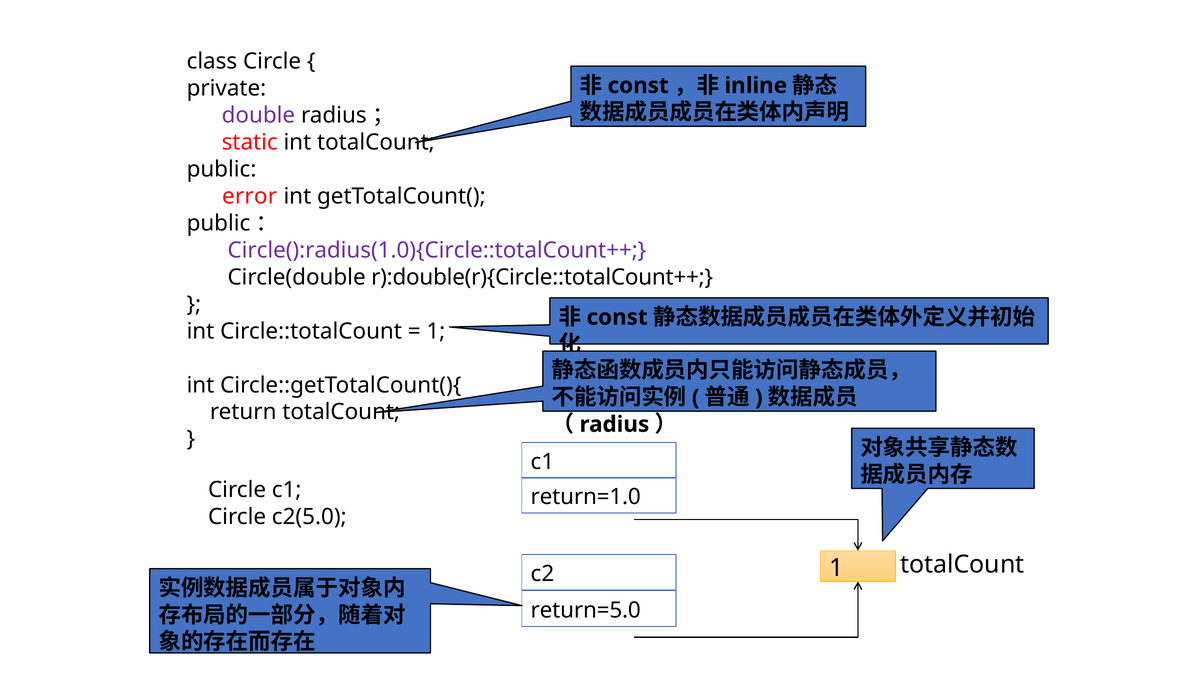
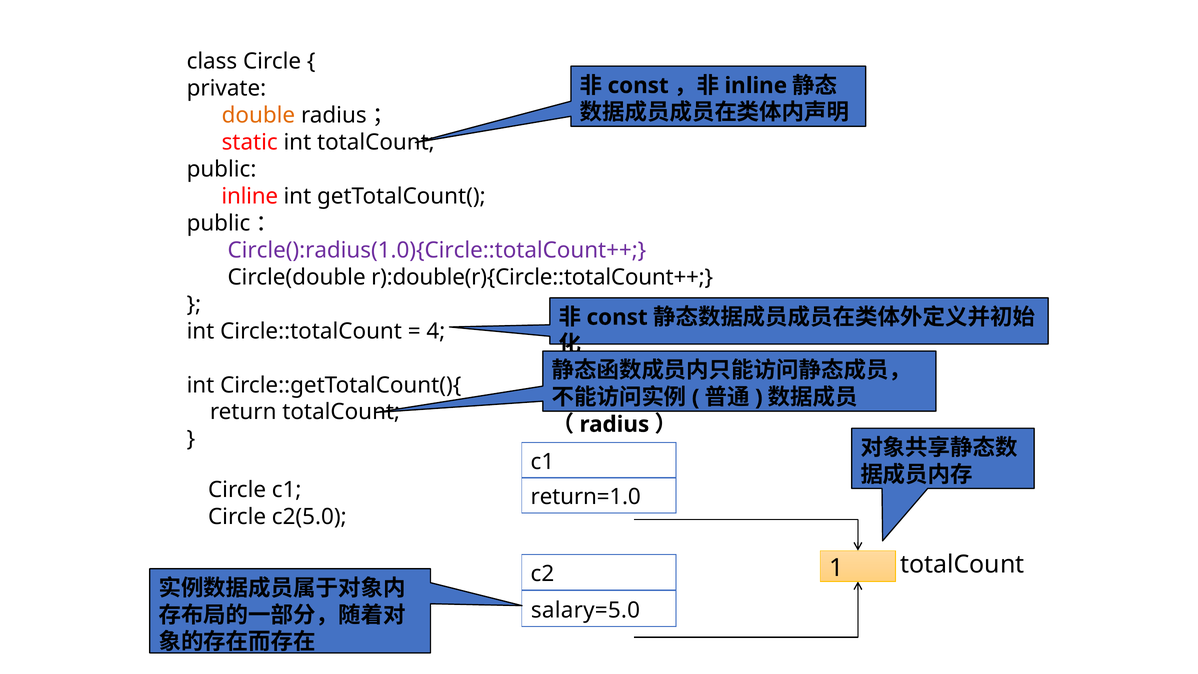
double colour: purple -> orange
error at (250, 196): error -> inline
1 at (436, 331): 1 -> 4
return=5.0: return=5.0 -> salary=5.0
